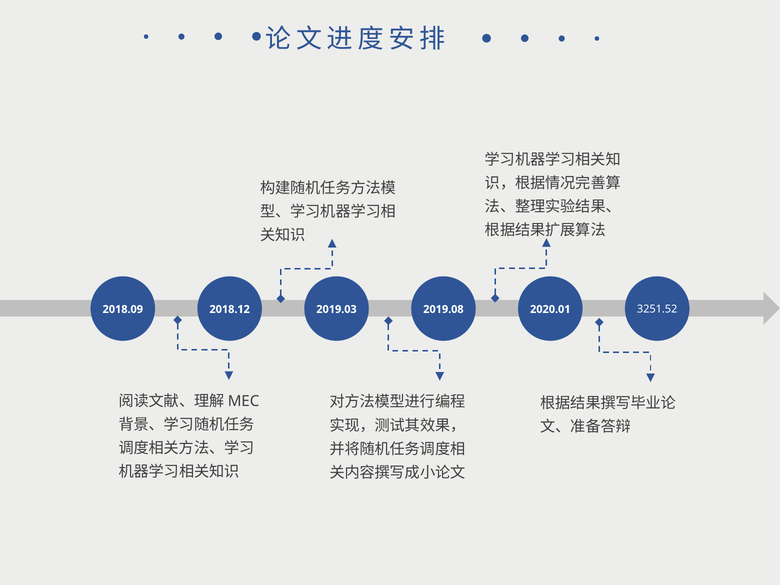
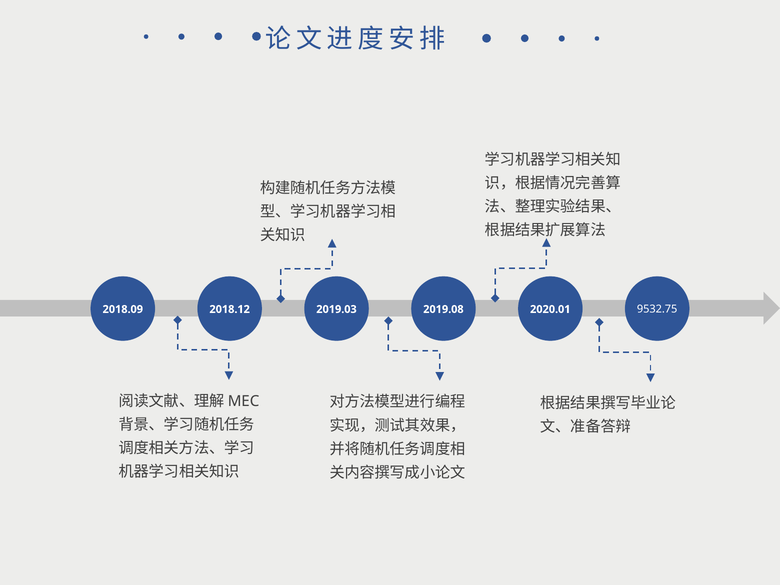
3251.52: 3251.52 -> 9532.75
